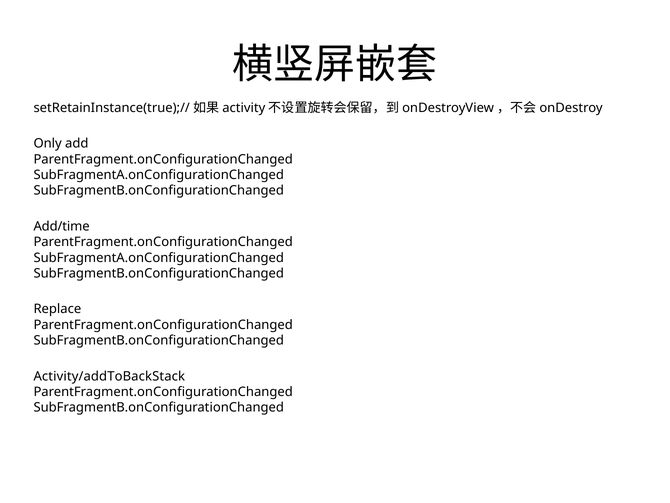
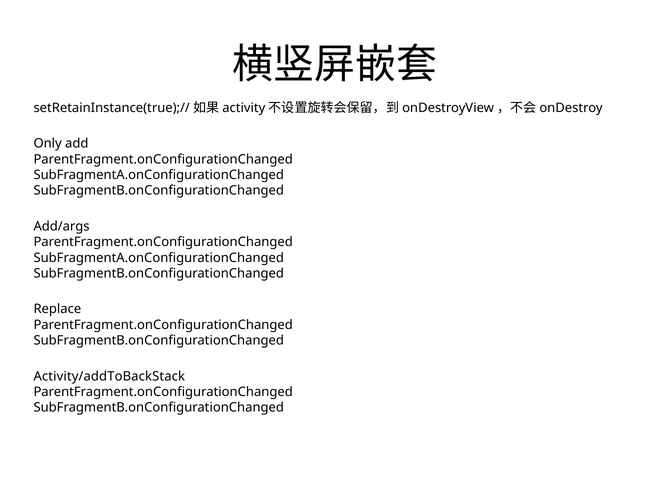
Add/time: Add/time -> Add/args
